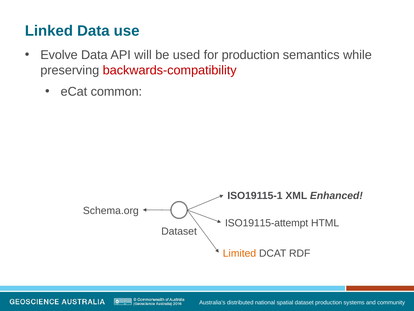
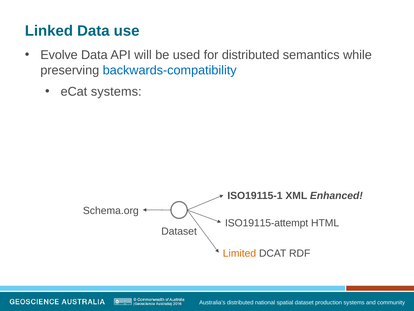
for production: production -> distributed
backwards-compatibility colour: red -> blue
eCat common: common -> systems
